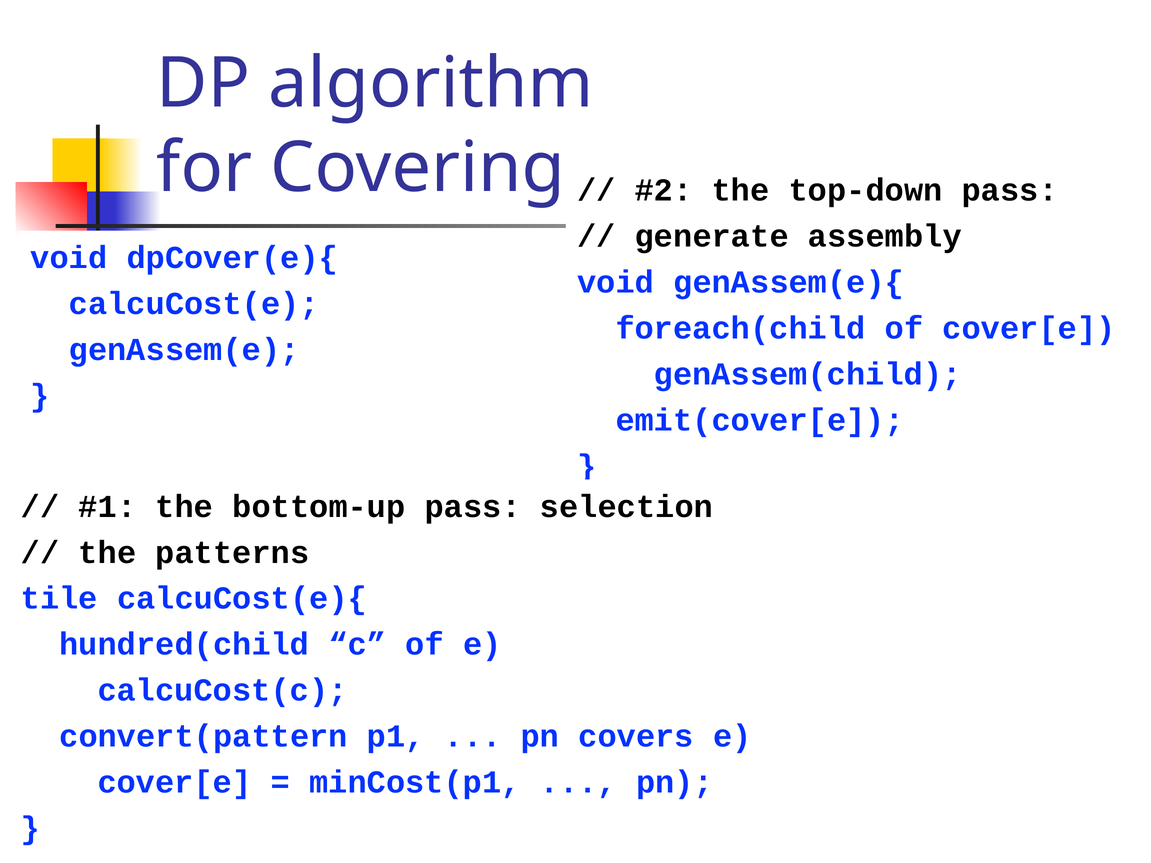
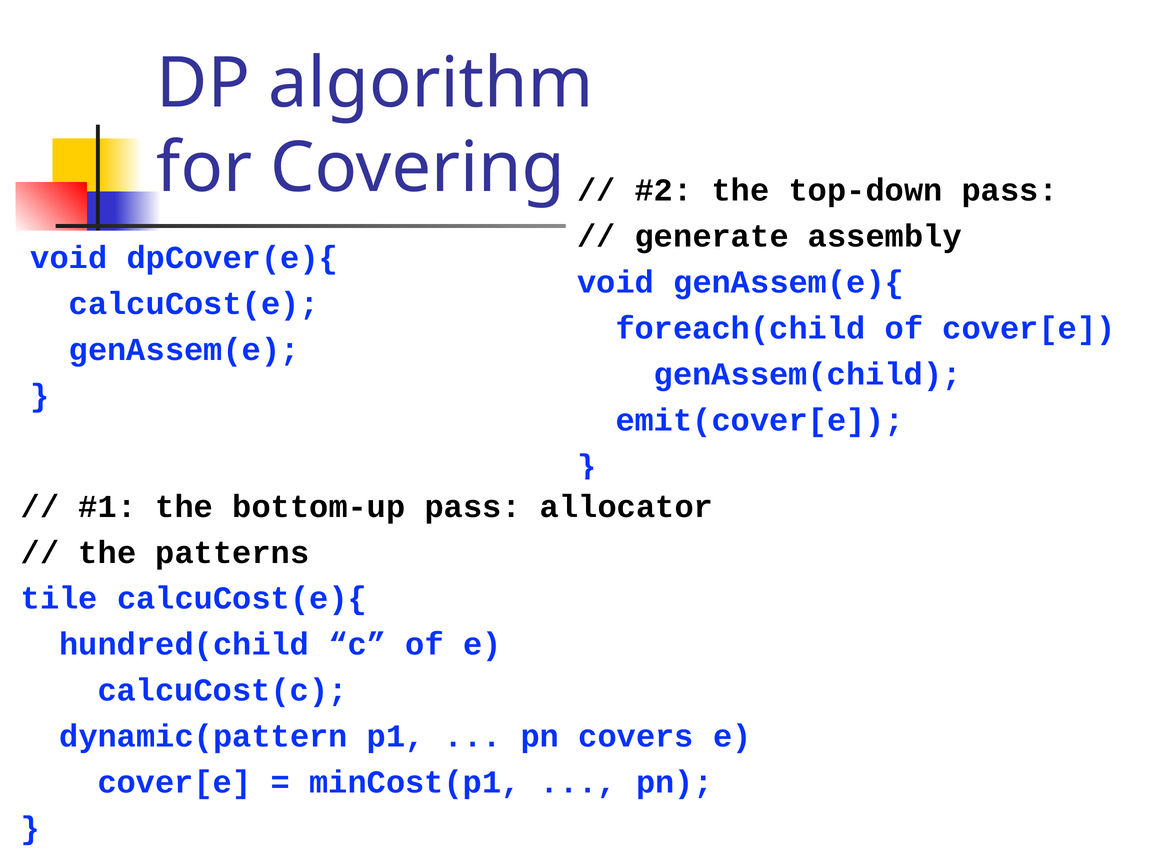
selection: selection -> allocator
convert(pattern: convert(pattern -> dynamic(pattern
